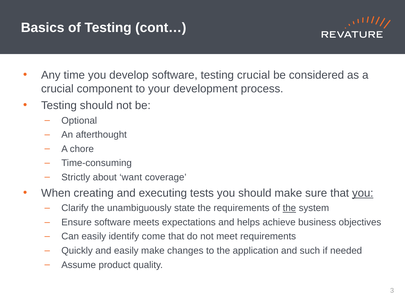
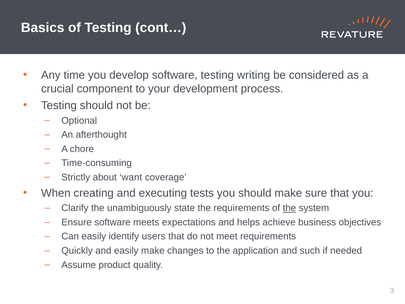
testing crucial: crucial -> writing
you at (363, 193) underline: present -> none
come: come -> users
